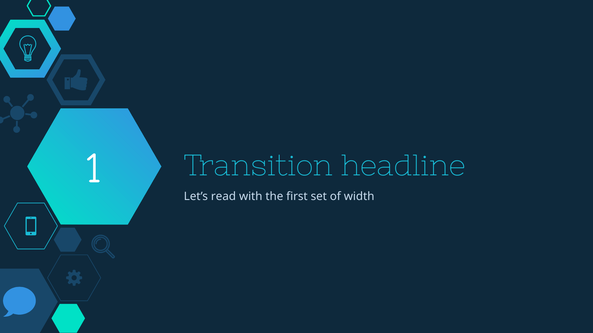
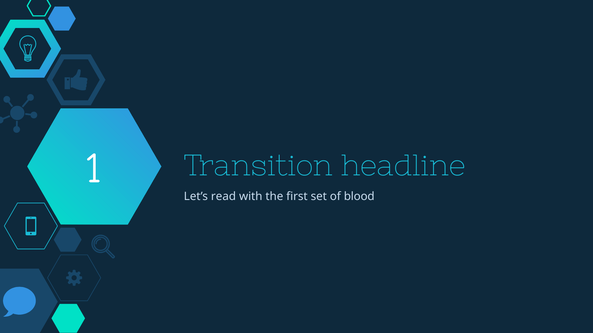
width: width -> blood
